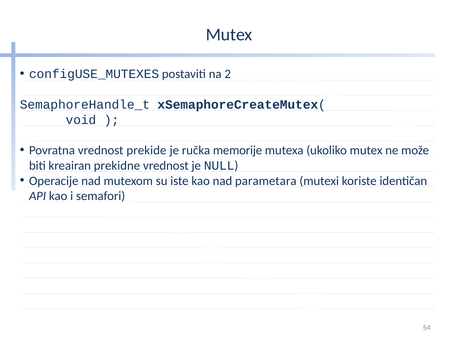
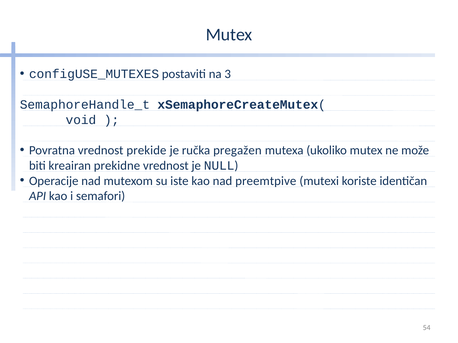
2: 2 -> 3
memorije: memorije -> pregažen
parametara: parametara -> preemtpive
